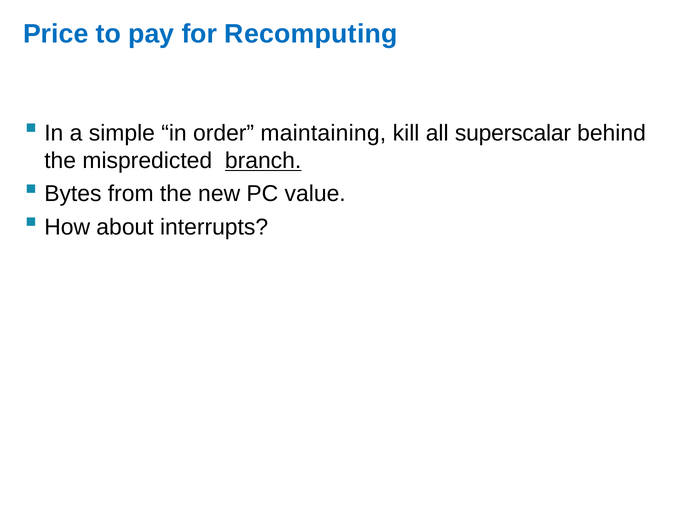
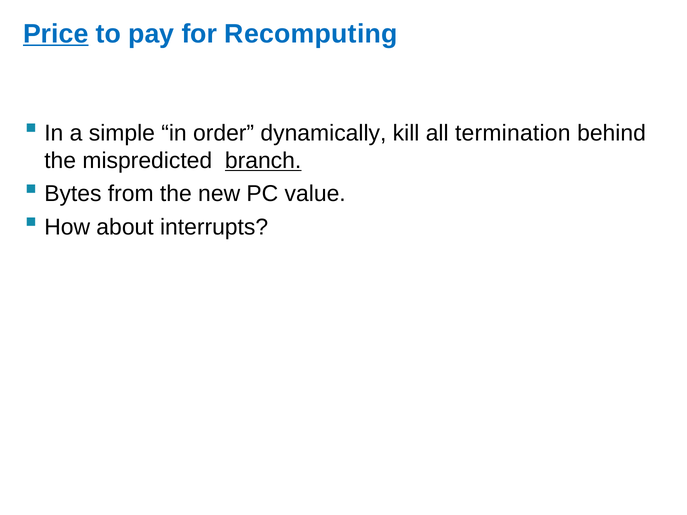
Price underline: none -> present
maintaining: maintaining -> dynamically
superscalar: superscalar -> termination
